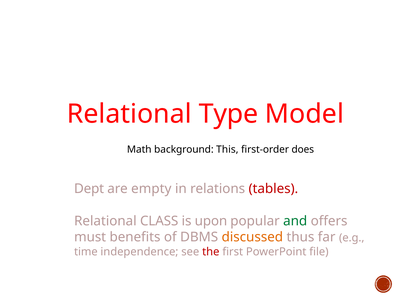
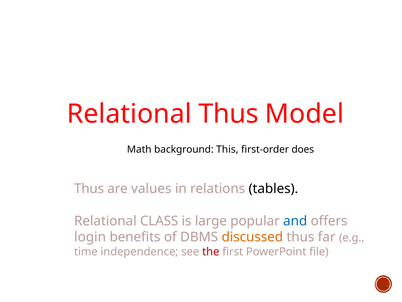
Relational Type: Type -> Thus
Dept at (89, 189): Dept -> Thus
empty: empty -> values
tables colour: red -> black
upon: upon -> large
and colour: green -> blue
must: must -> login
